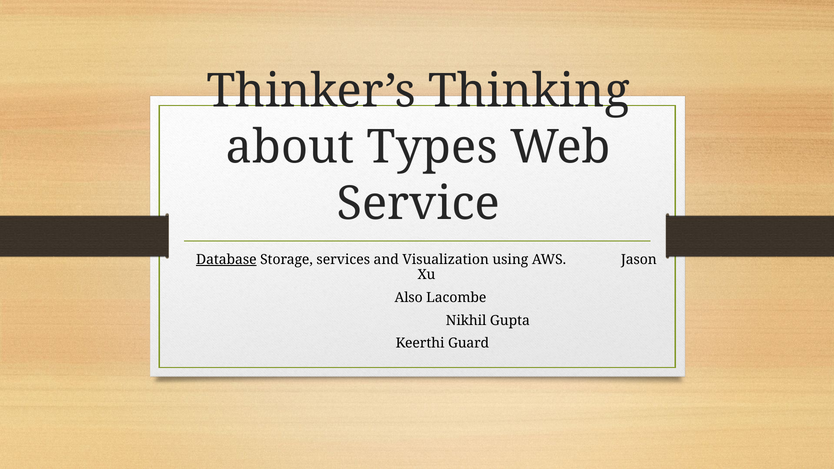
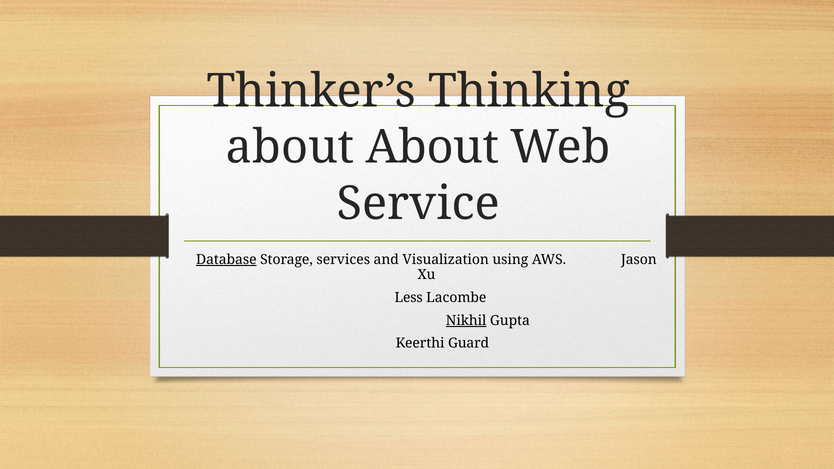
about Types: Types -> About
Also: Also -> Less
Nikhil underline: none -> present
